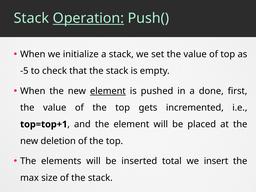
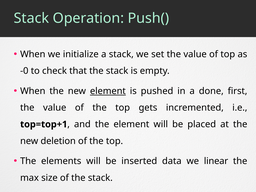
Operation underline: present -> none
-5: -5 -> -0
total: total -> data
insert: insert -> linear
